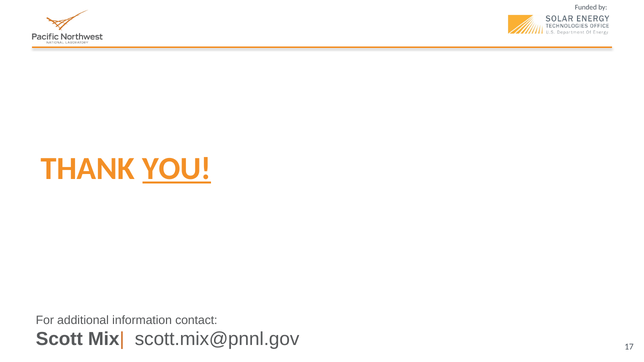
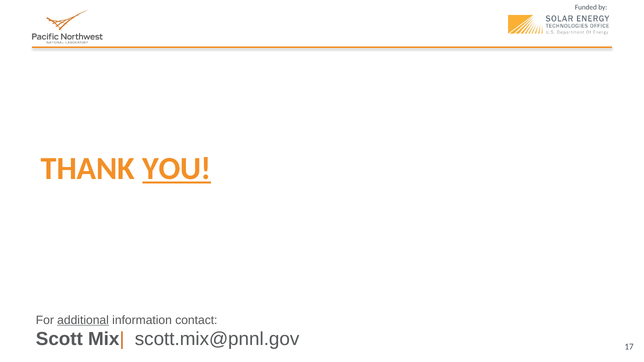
additional underline: none -> present
